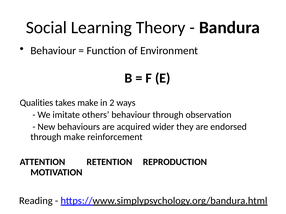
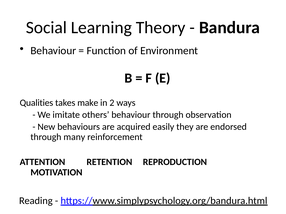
wider: wider -> easily
through make: make -> many
